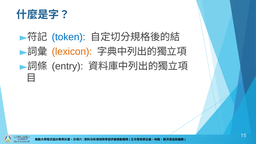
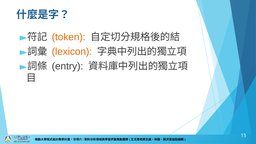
token colour: blue -> orange
